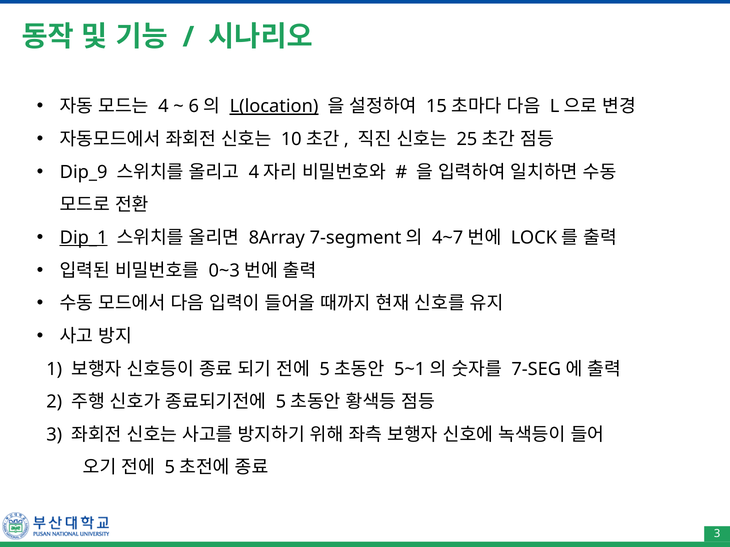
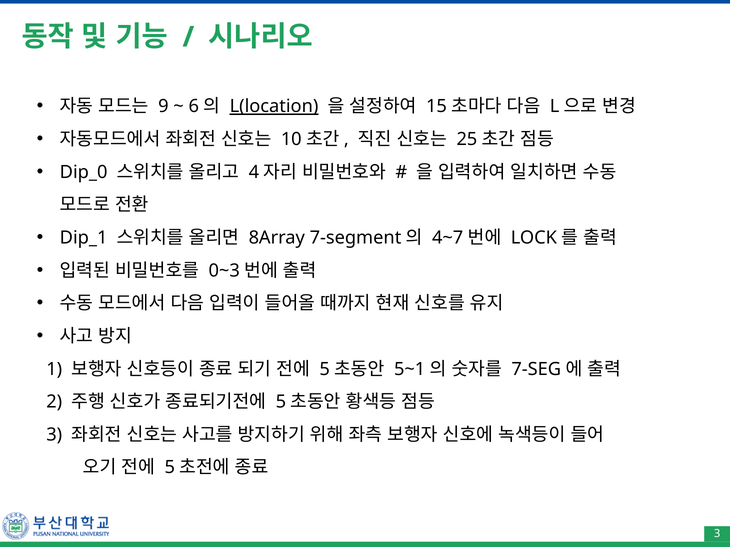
4: 4 -> 9
Dip_9: Dip_9 -> Dip_0
Dip_1 underline: present -> none
